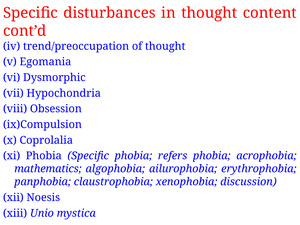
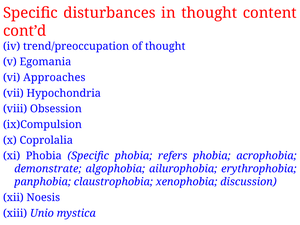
Dysmorphic: Dysmorphic -> Approaches
mathematics: mathematics -> demonstrate
